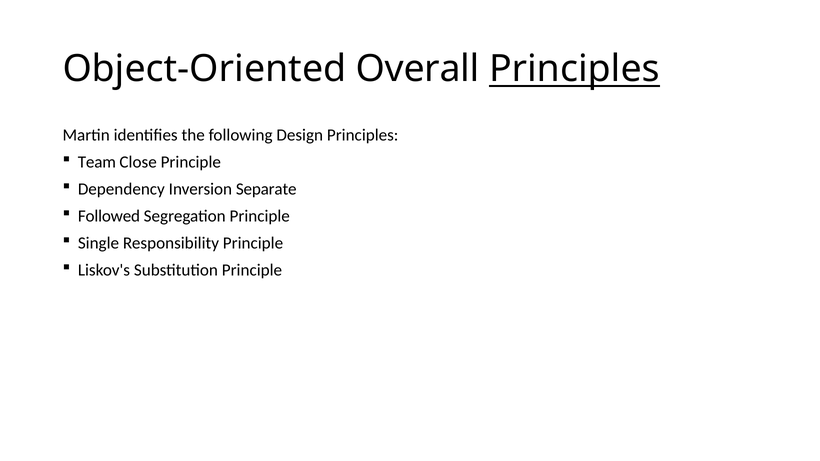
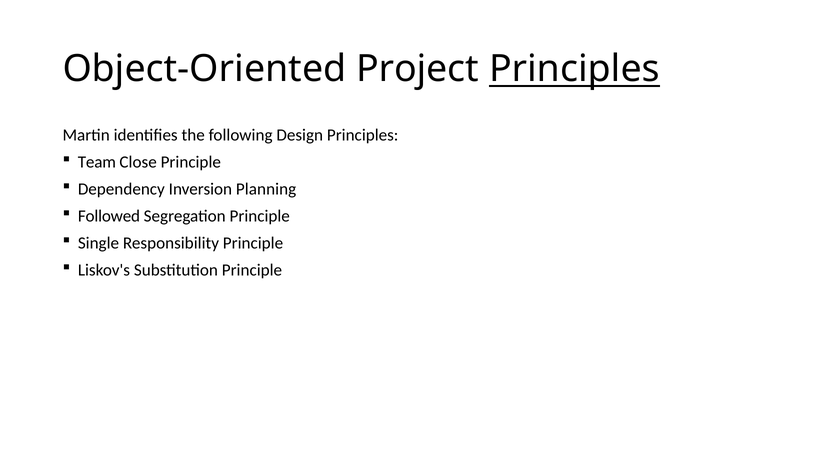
Overall: Overall -> Project
Separate: Separate -> Planning
